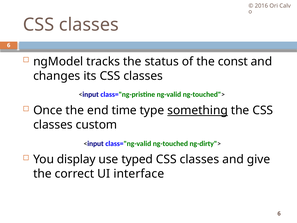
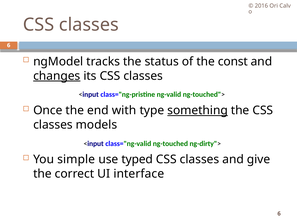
changes underline: none -> present
time: time -> with
custom: custom -> models
display: display -> simple
